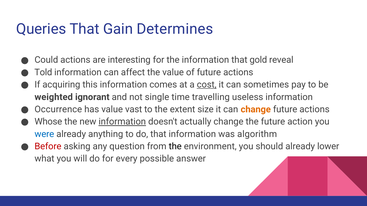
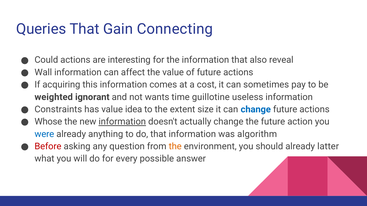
Determines: Determines -> Connecting
gold: gold -> also
Told: Told -> Wall
cost underline: present -> none
single: single -> wants
travelling: travelling -> guillotine
Occurrence: Occurrence -> Constraints
vast: vast -> idea
change at (256, 110) colour: orange -> blue
the at (175, 147) colour: black -> orange
lower: lower -> latter
